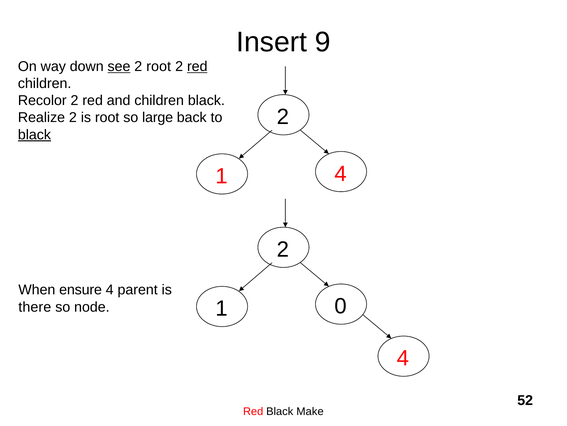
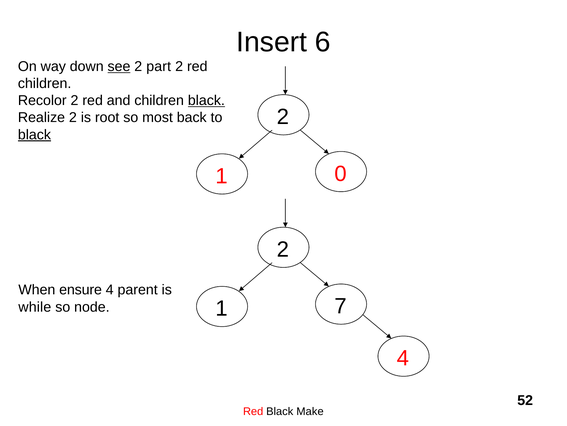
9: 9 -> 6
2 root: root -> part
red at (197, 66) underline: present -> none
black at (206, 100) underline: none -> present
large: large -> most
1 4: 4 -> 0
0: 0 -> 7
there: there -> while
